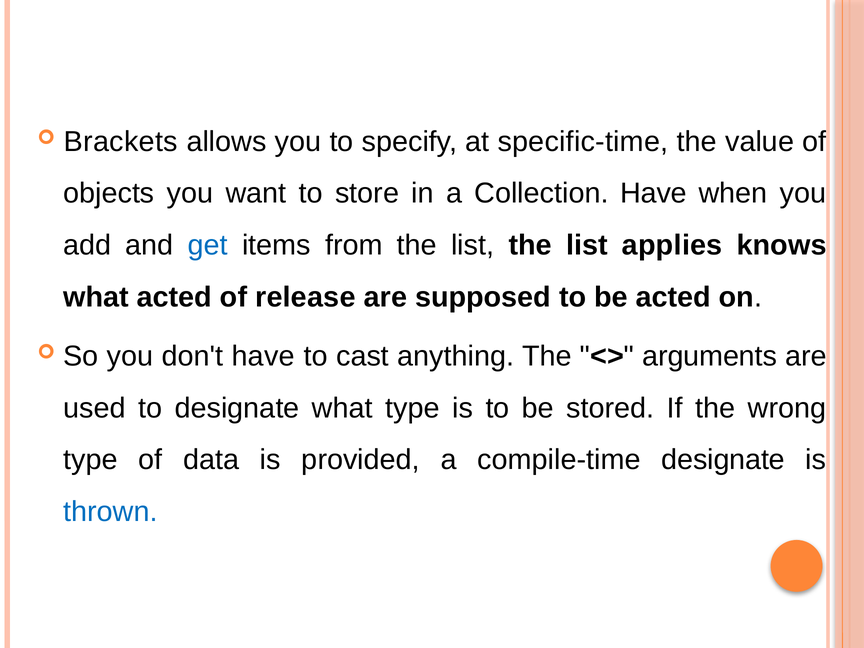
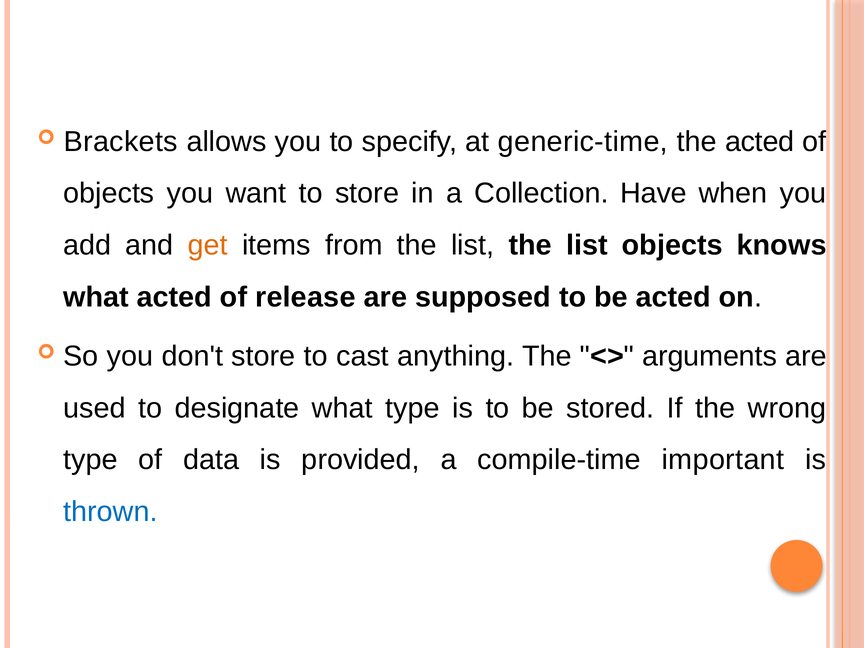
specific-time: specific-time -> generic-time
the value: value -> acted
get colour: blue -> orange
list applies: applies -> objects
don't have: have -> store
compile-time designate: designate -> important
